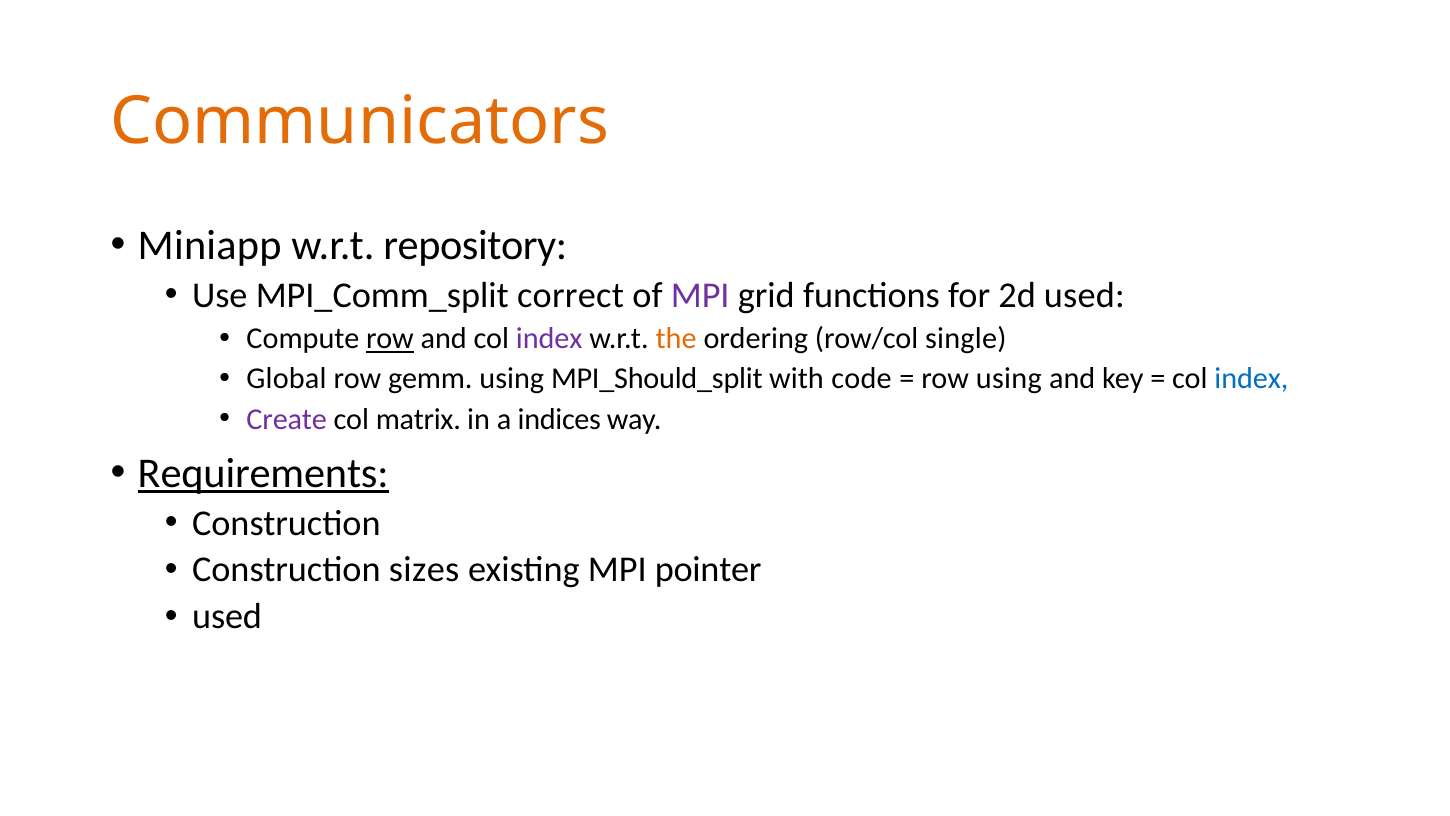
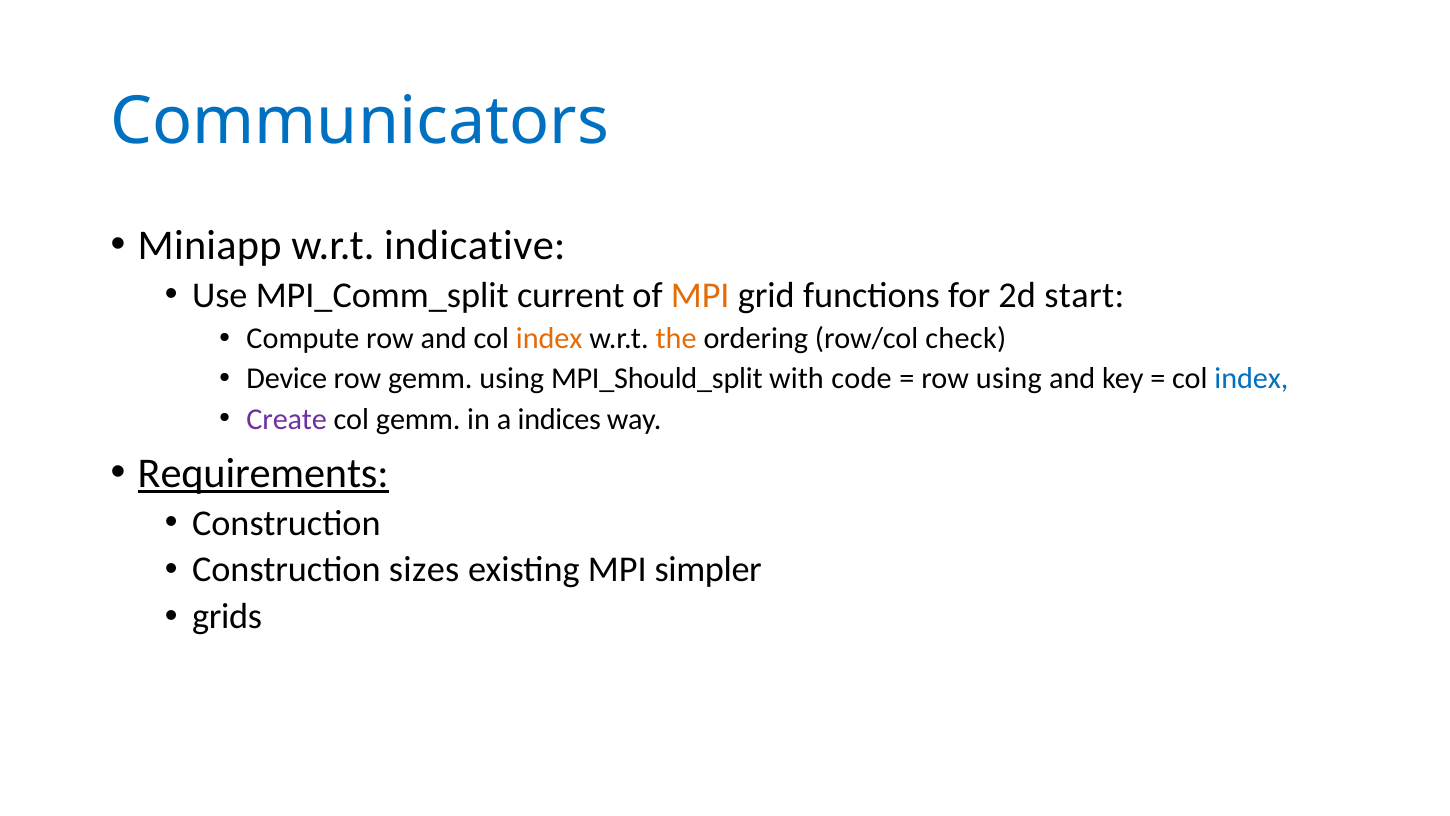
Communicators colour: orange -> blue
repository: repository -> indicative
correct: correct -> current
MPI at (700, 295) colour: purple -> orange
2d used: used -> start
row at (390, 339) underline: present -> none
index at (549, 339) colour: purple -> orange
single: single -> check
Global: Global -> Device
col matrix: matrix -> gemm
pointer: pointer -> simpler
used at (227, 616): used -> grids
